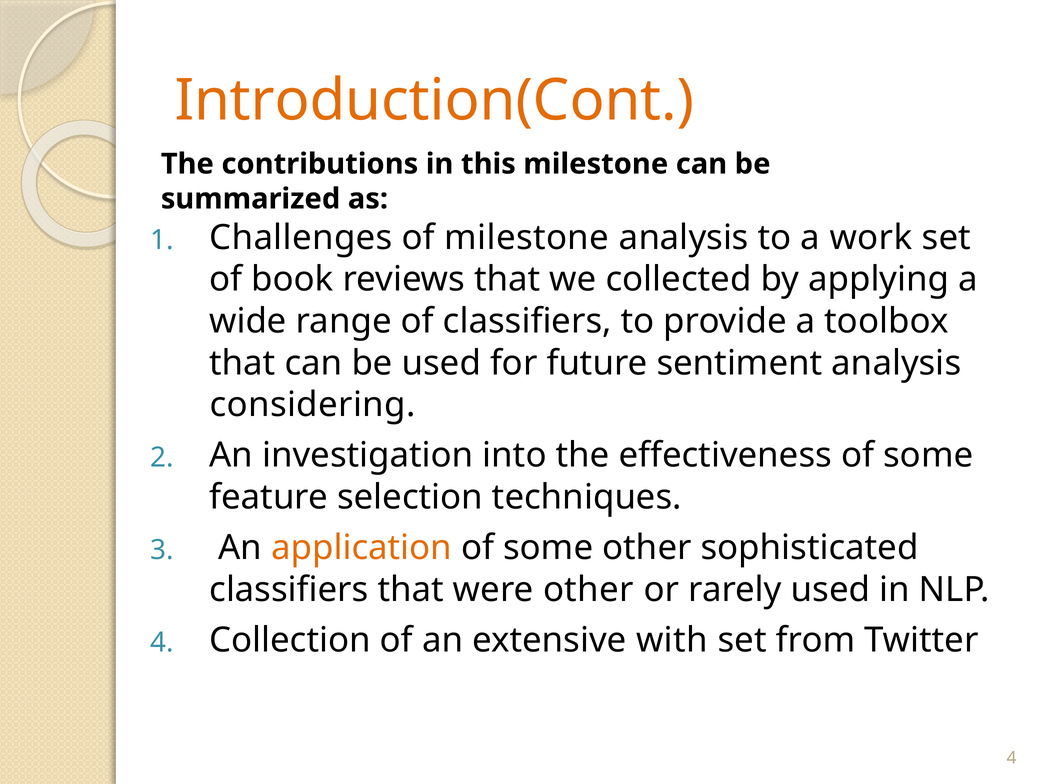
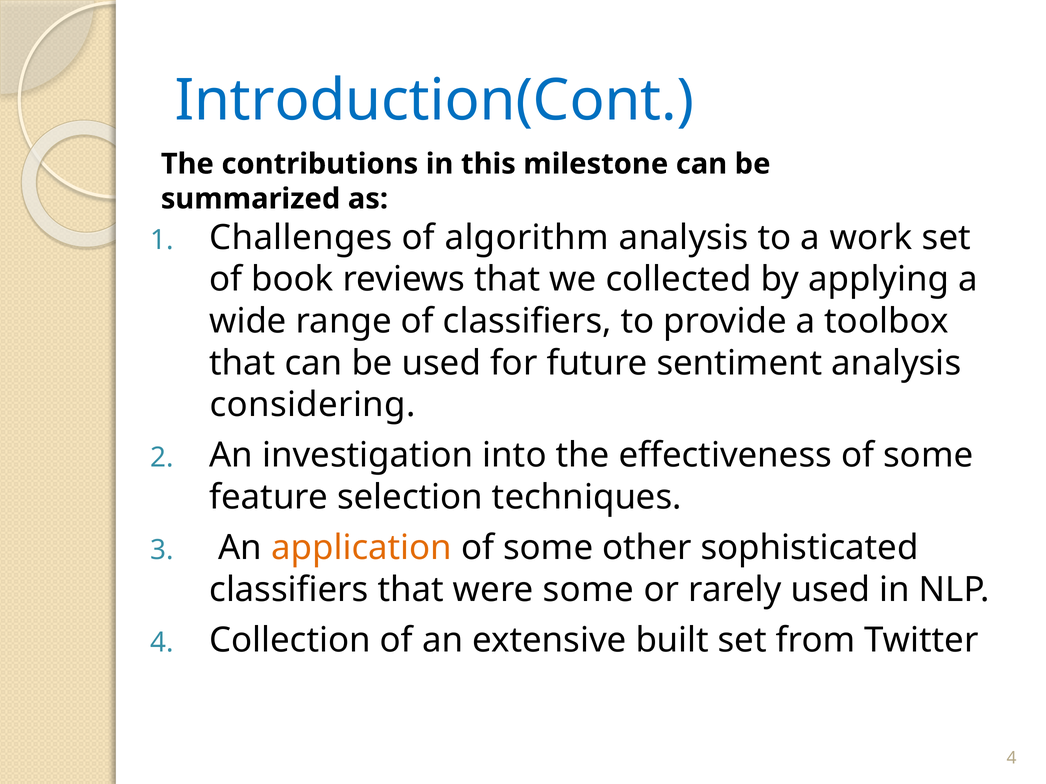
Introduction(Cont colour: orange -> blue
of milestone: milestone -> algorithm
were other: other -> some
with: with -> built
